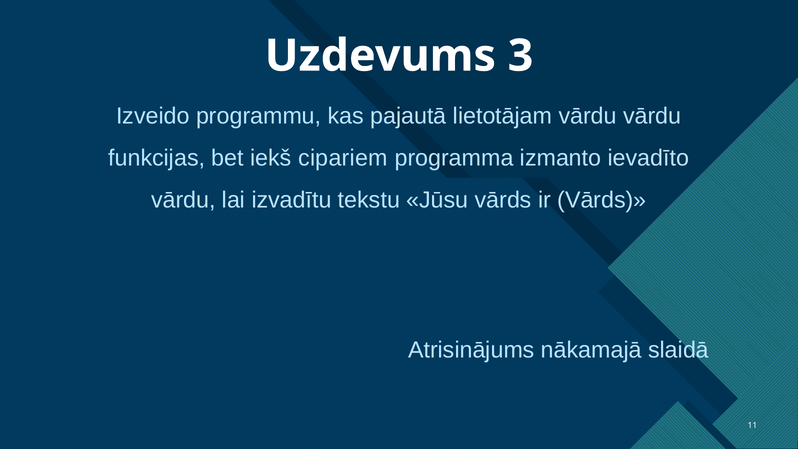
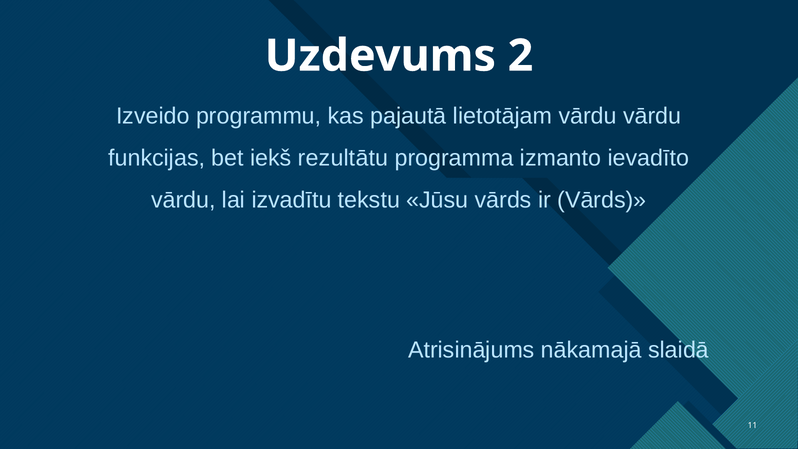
3: 3 -> 2
cipariem: cipariem -> rezultātu
